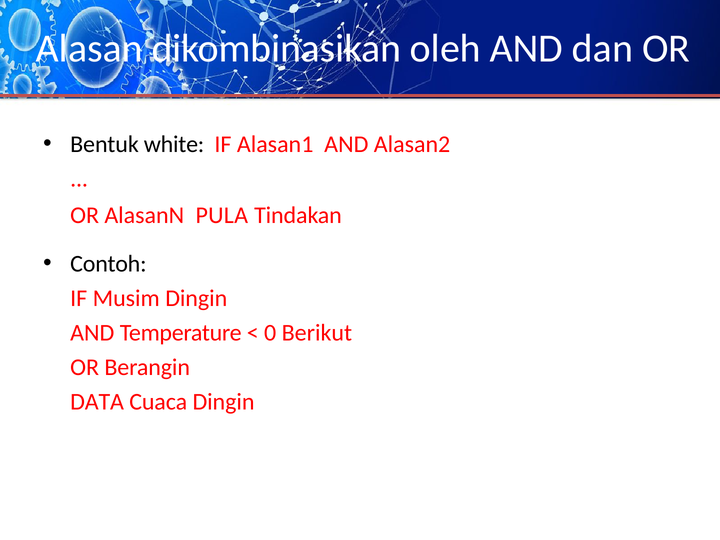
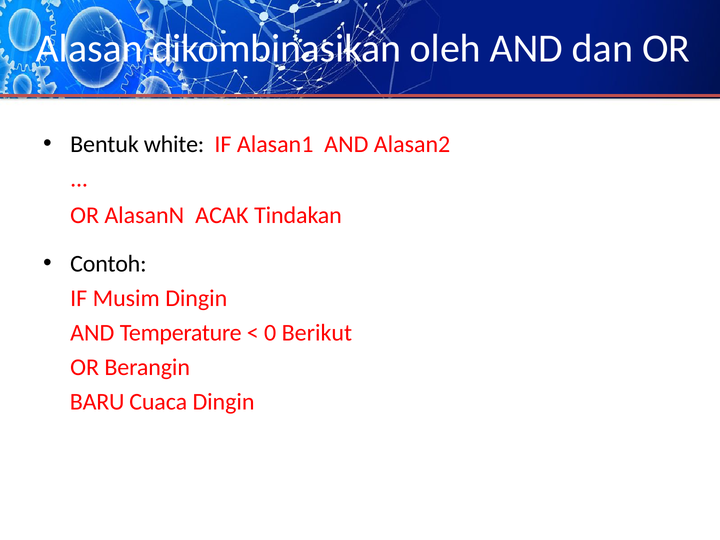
PULA: PULA -> ACAK
DATA: DATA -> BARU
